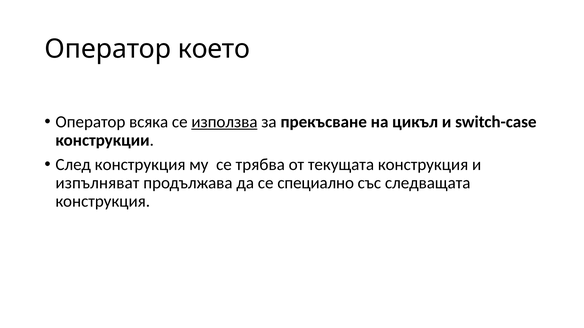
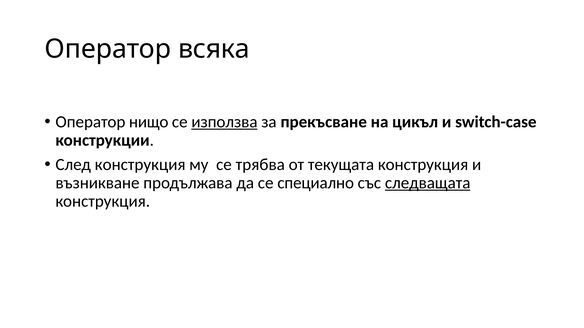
което: което -> всяка
всяка: всяка -> нищо
изпълняват: изпълняват -> възникване
следващата underline: none -> present
